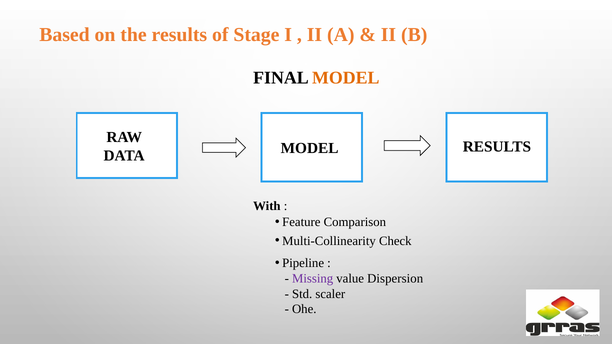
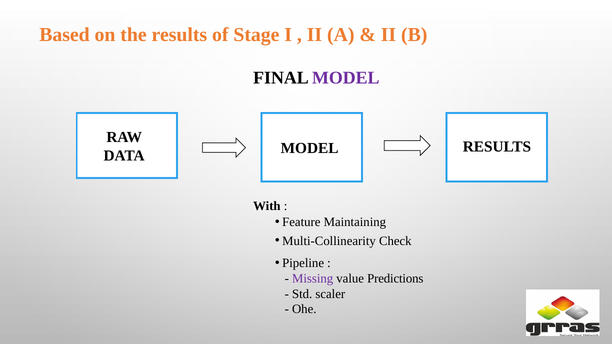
MODEL at (346, 78) colour: orange -> purple
Comparison: Comparison -> Maintaining
Dispersion: Dispersion -> Predictions
